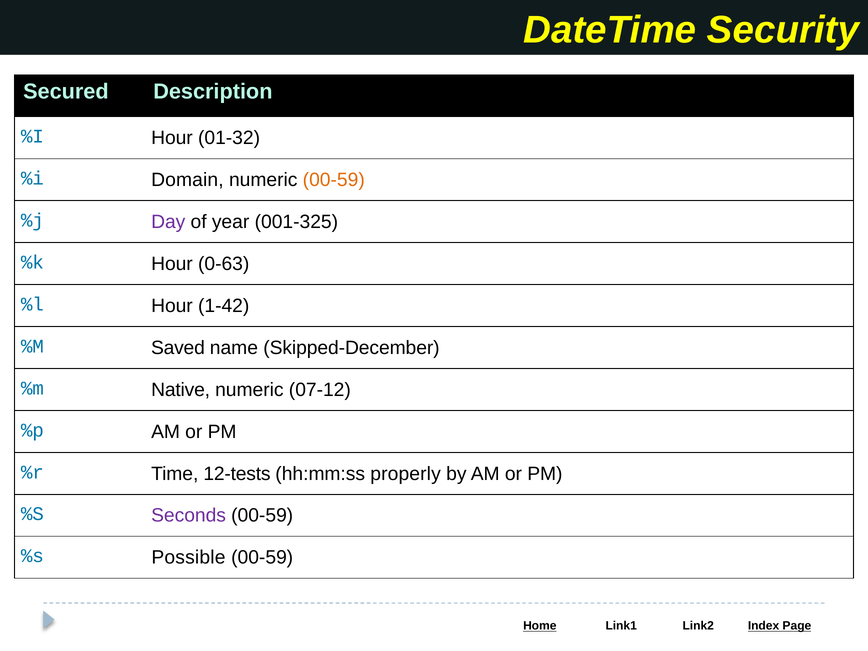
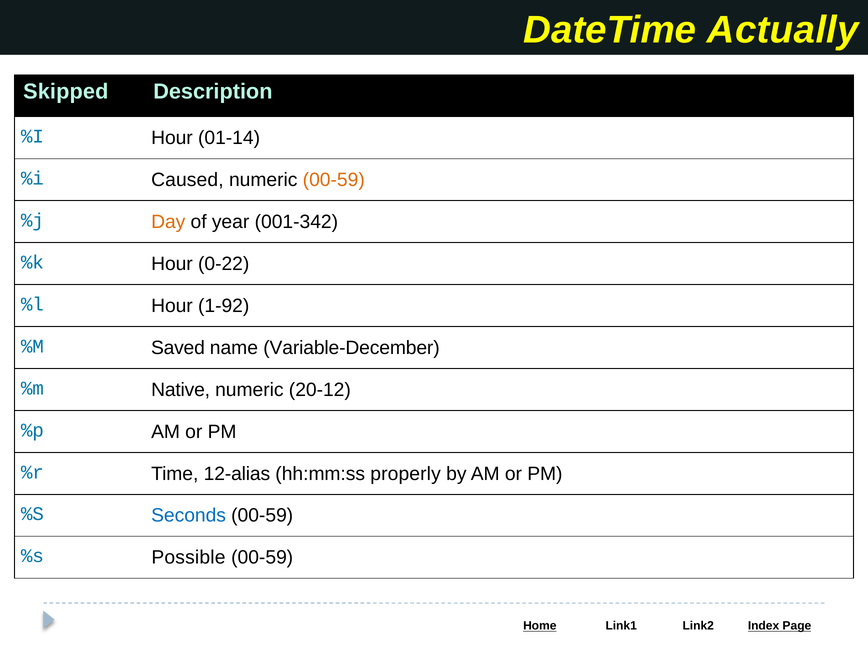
Security: Security -> Actually
Secured: Secured -> Skipped
01-32: 01-32 -> 01-14
Domain: Domain -> Caused
Day colour: purple -> orange
001-325: 001-325 -> 001-342
0-63: 0-63 -> 0-22
1-42: 1-42 -> 1-92
Skipped-December: Skipped-December -> Variable-December
07-12: 07-12 -> 20-12
12-tests: 12-tests -> 12-alias
Seconds colour: purple -> blue
